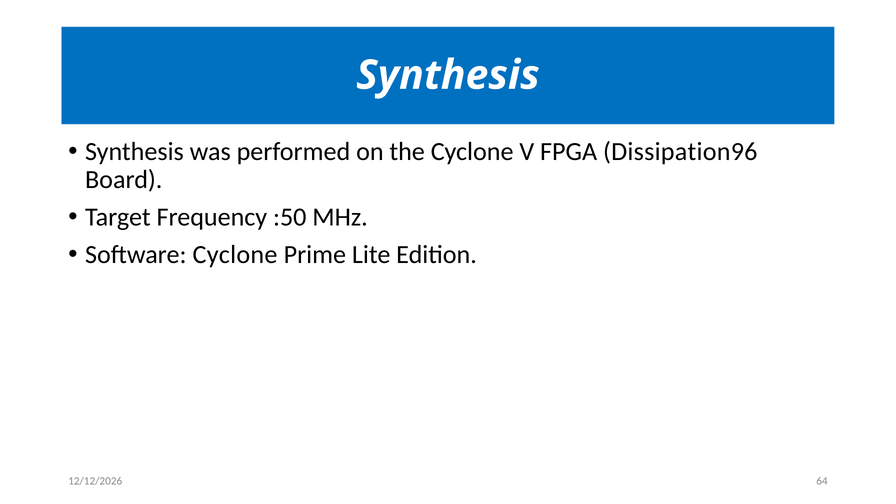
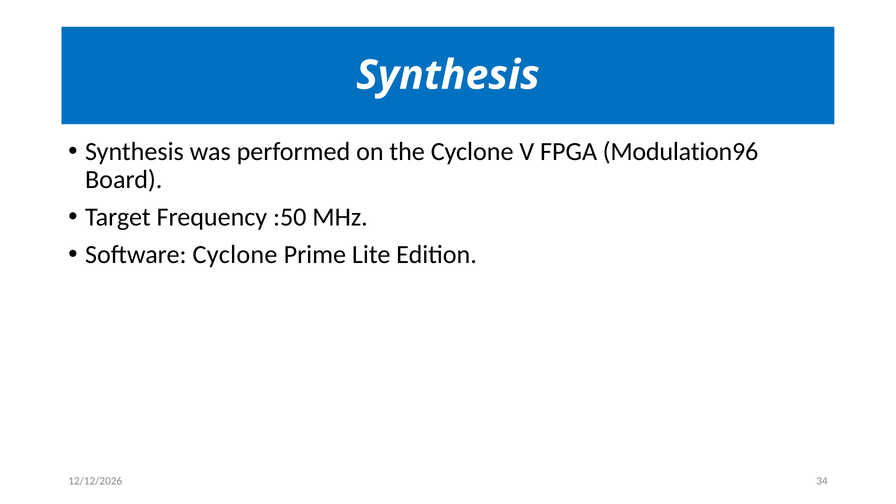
Dissipation96: Dissipation96 -> Modulation96
64: 64 -> 34
